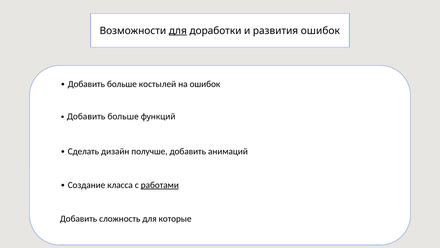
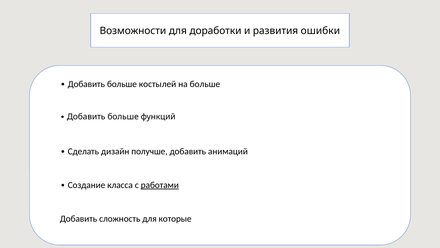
для at (178, 31) underline: present -> none
развития ошибок: ошибок -> ошибки
на ошибок: ошибок -> больше
